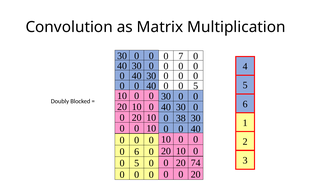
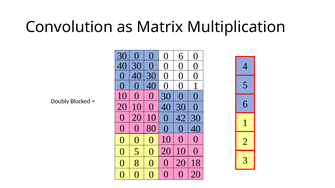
0 7: 7 -> 6
5 at (196, 86): 5 -> 1
38: 38 -> 42
0 10: 10 -> 80
0 6: 6 -> 5
74: 74 -> 18
5 at (137, 163): 5 -> 8
